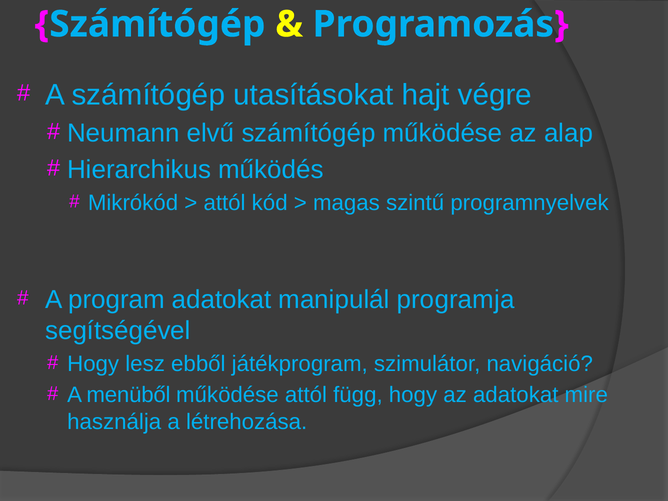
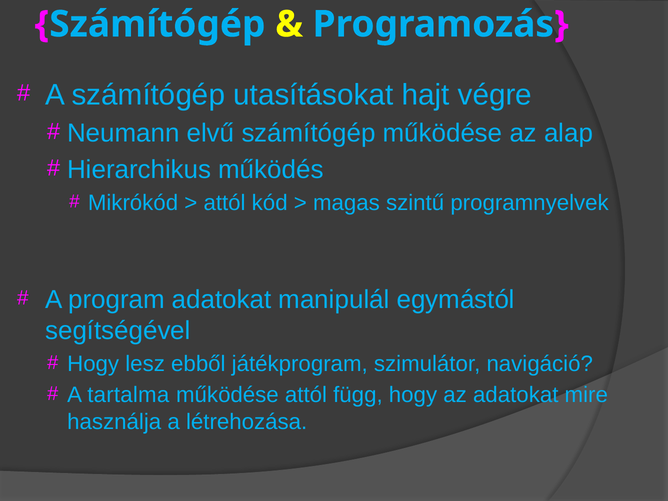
programja: programja -> egymástól
menüből: menüből -> tartalma
